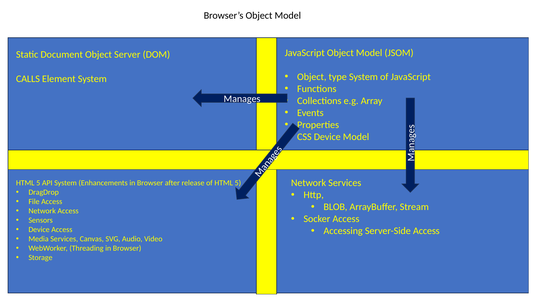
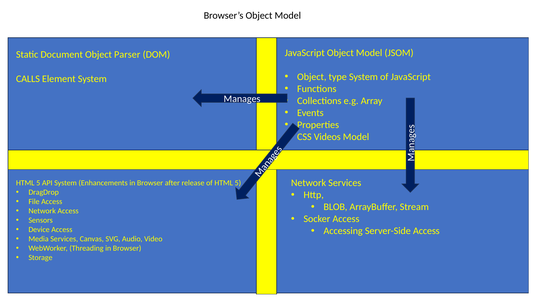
Server: Server -> Parser
Device at (327, 137): Device -> Videos
